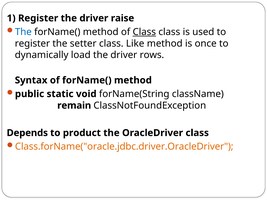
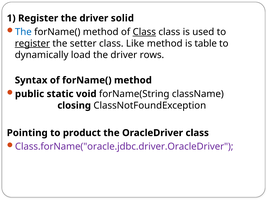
raise: raise -> solid
register at (32, 43) underline: none -> present
once: once -> table
remain: remain -> closing
Depends: Depends -> Pointing
Class.forName("oracle.jdbc.driver.OracleDriver colour: orange -> purple
